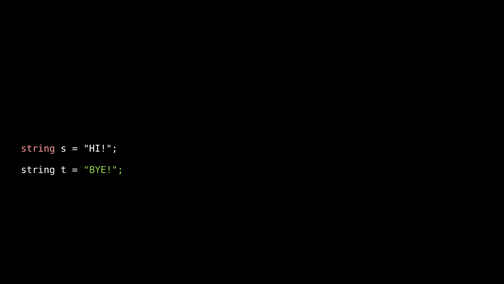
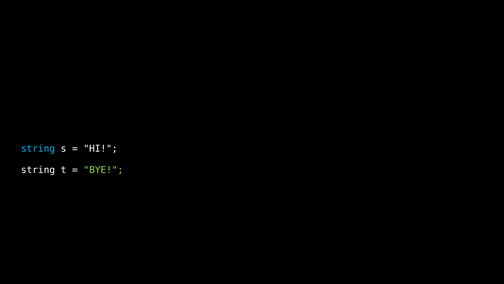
string at (38, 148) colour: pink -> light blue
